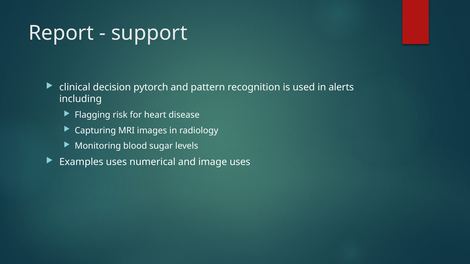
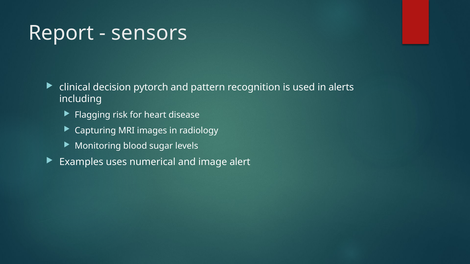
support: support -> sensors
image uses: uses -> alert
